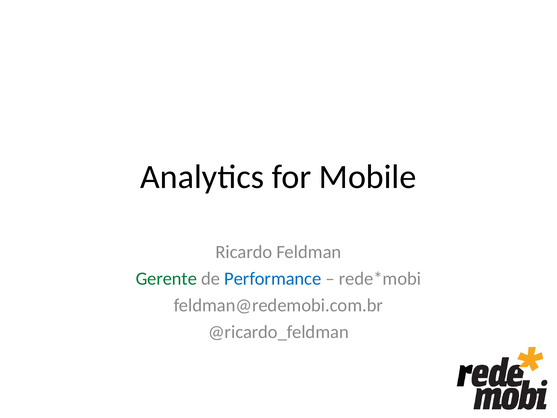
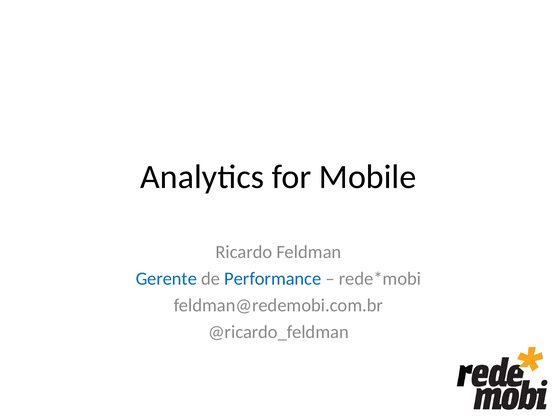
Gerente colour: green -> blue
